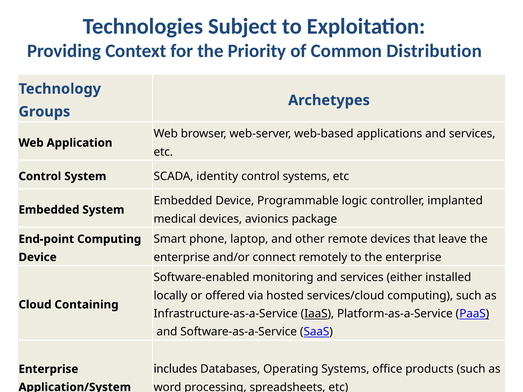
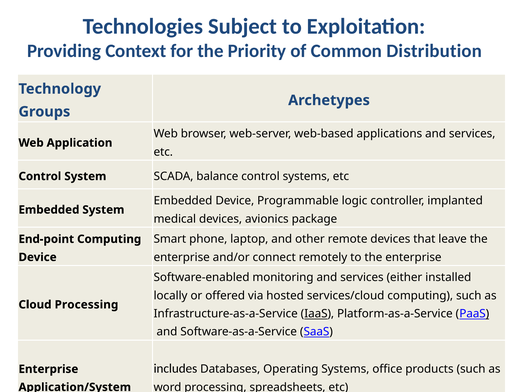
identity: identity -> balance
Cloud Containing: Containing -> Processing
